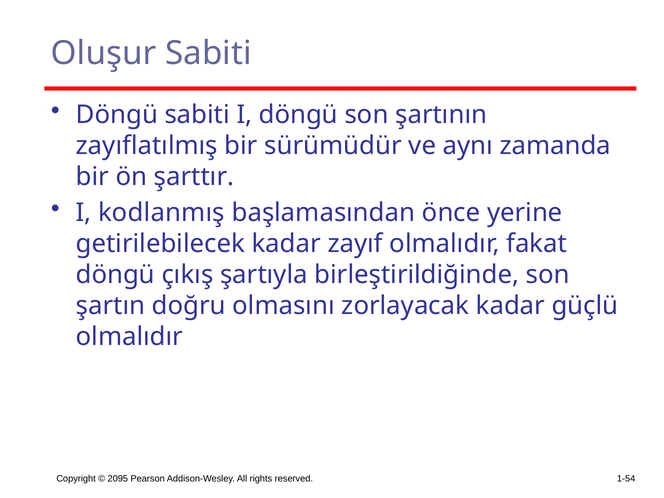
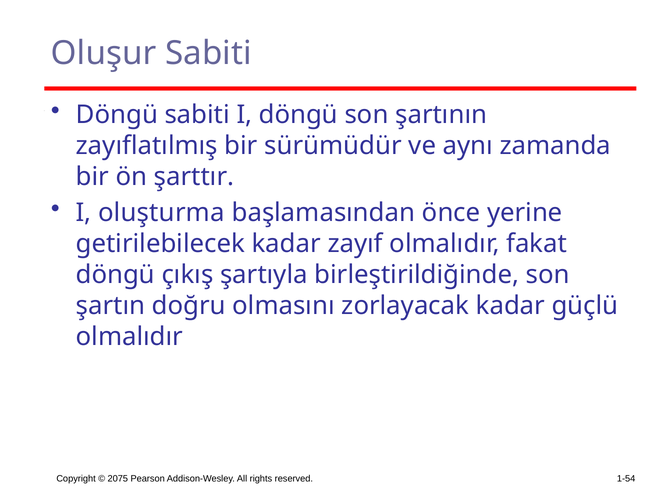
kodlanmış: kodlanmış -> oluşturma
2095: 2095 -> 2075
